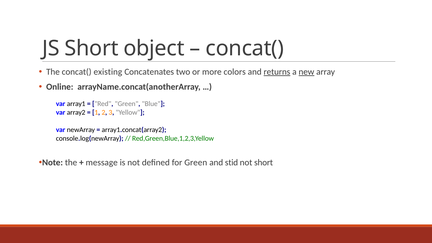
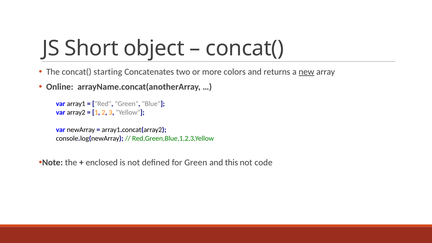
existing: existing -> starting
returns underline: present -> none
message: message -> enclosed
stid: stid -> this
not short: short -> code
